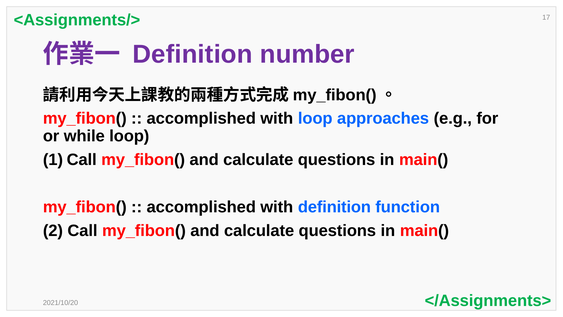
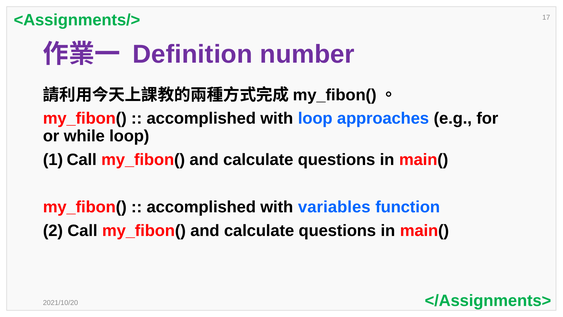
with definition: definition -> variables
